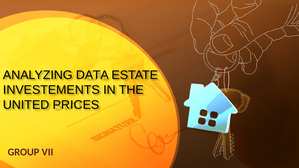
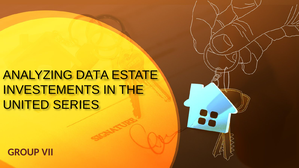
PRICES: PRICES -> SERIES
